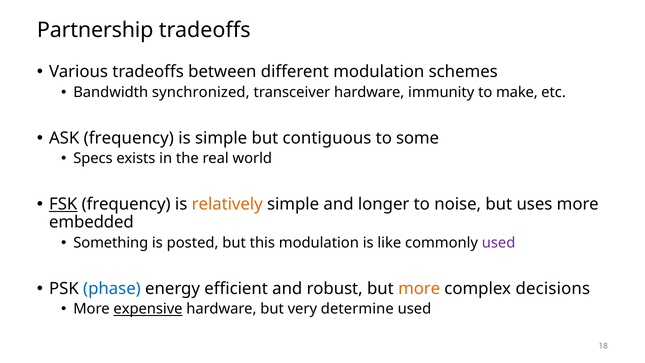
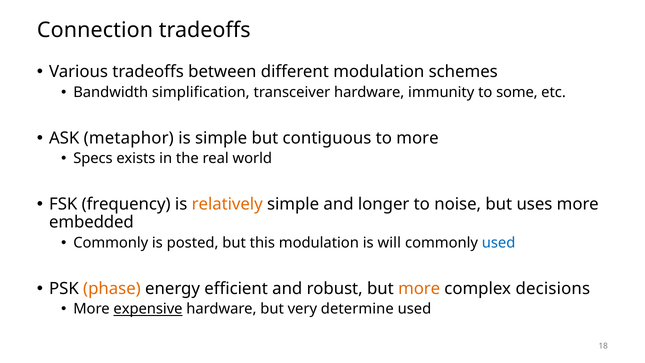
Partnership: Partnership -> Connection
synchronized: synchronized -> simplification
make: make -> some
ASK frequency: frequency -> metaphor
to some: some -> more
FSK underline: present -> none
Something at (111, 243): Something -> Commonly
like: like -> will
used at (499, 243) colour: purple -> blue
phase colour: blue -> orange
